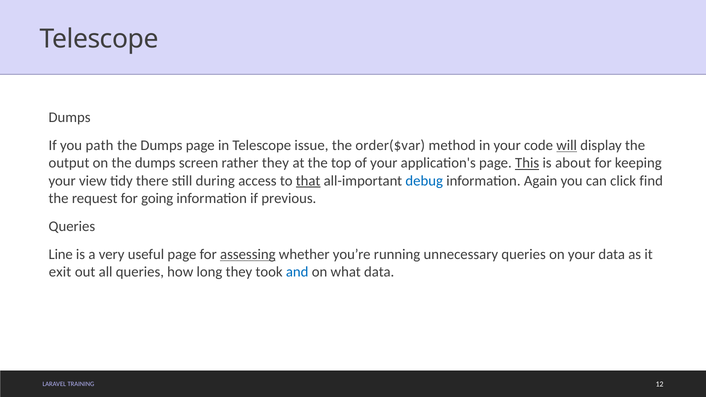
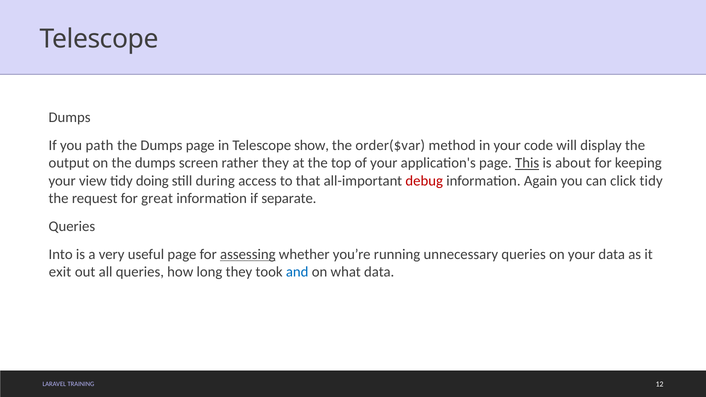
issue: issue -> show
will underline: present -> none
there: there -> doing
that underline: present -> none
debug colour: blue -> red
click find: find -> tidy
going: going -> great
previous: previous -> separate
Line: Line -> Into
